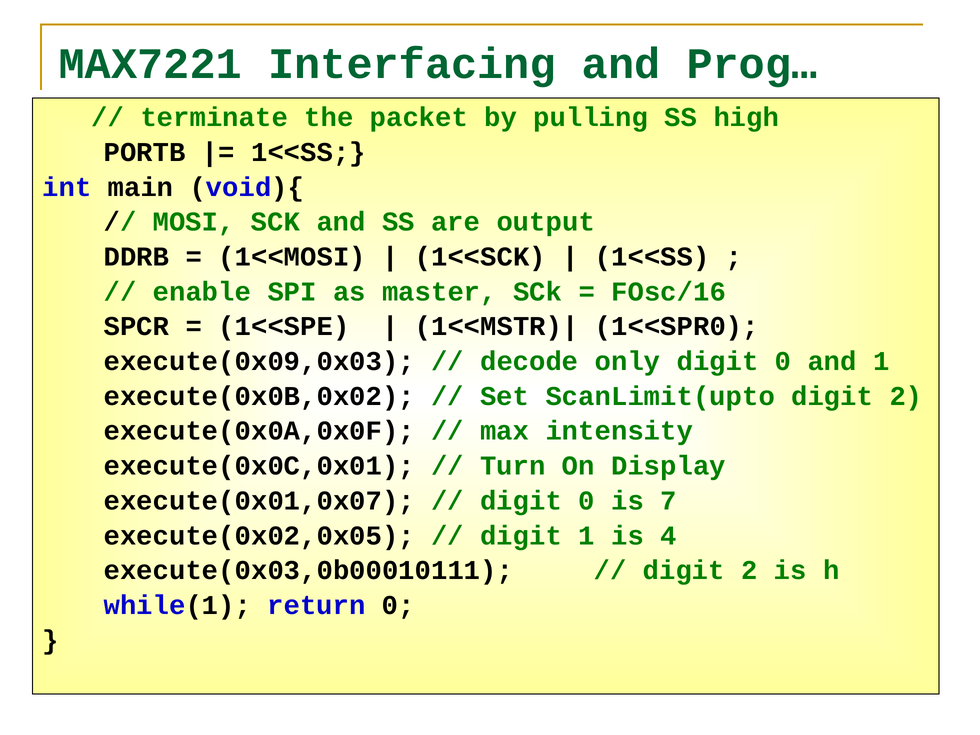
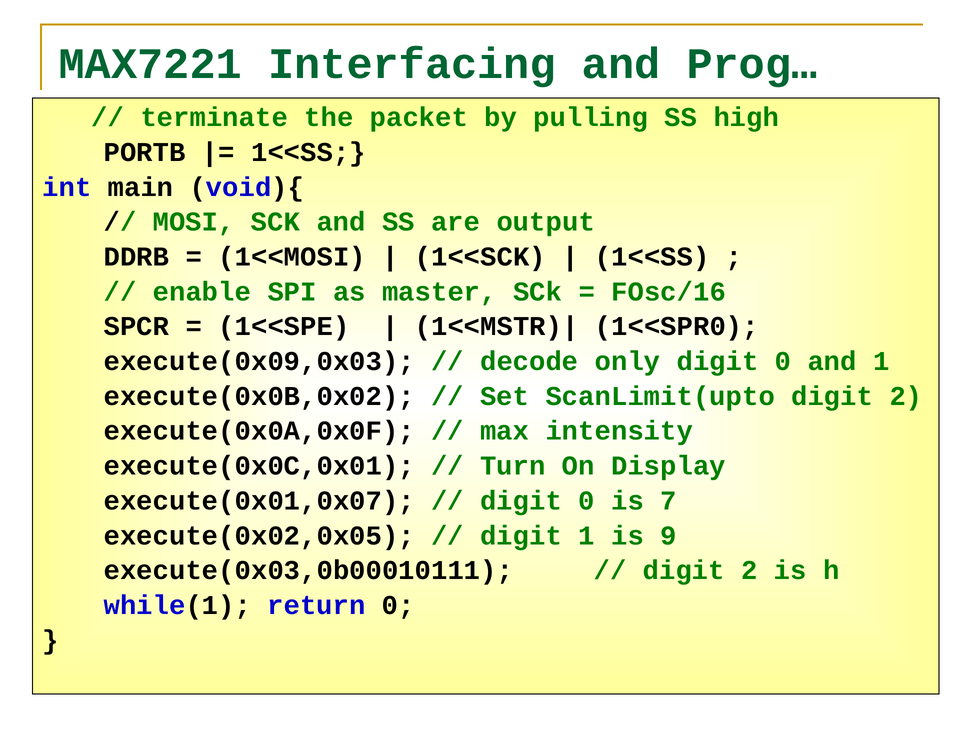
4: 4 -> 9
